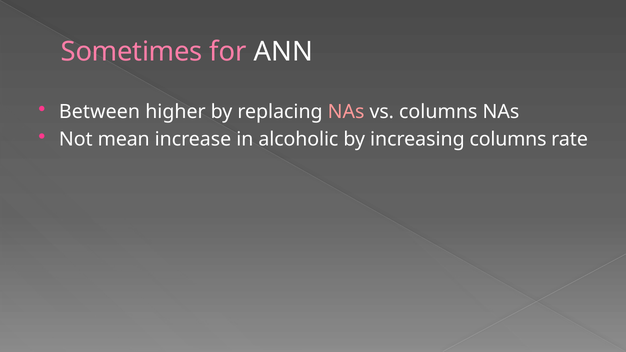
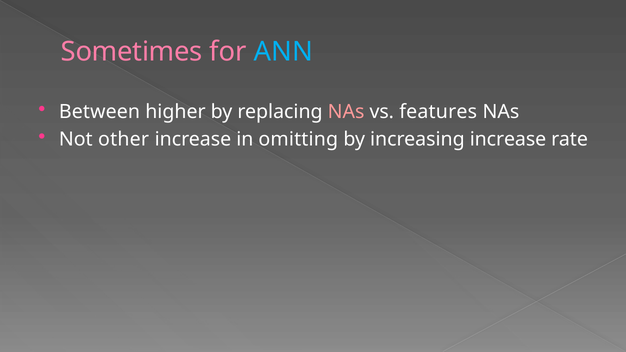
ANN colour: white -> light blue
vs columns: columns -> features
mean: mean -> other
alcoholic: alcoholic -> omitting
increasing columns: columns -> increase
